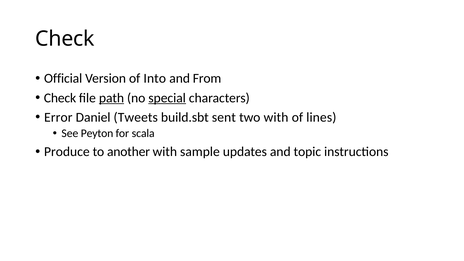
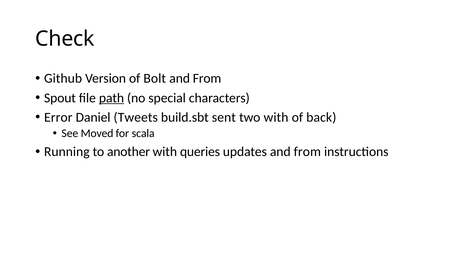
Official: Official -> Github
Into: Into -> Bolt
Check at (60, 98): Check -> Spout
special underline: present -> none
lines: lines -> back
Peyton: Peyton -> Moved
Produce: Produce -> Running
sample: sample -> queries
updates and topic: topic -> from
